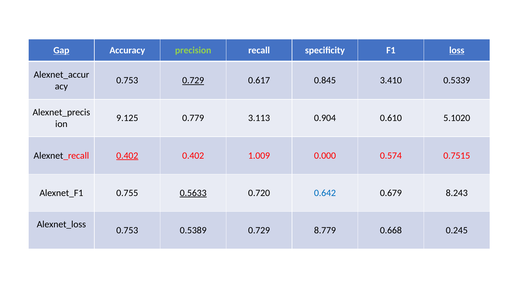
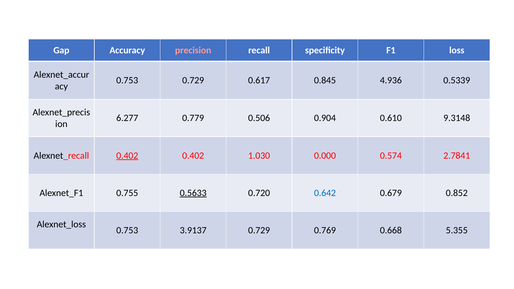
Gap underline: present -> none
precision colour: light green -> pink
loss underline: present -> none
0.729 at (193, 80) underline: present -> none
3.410: 3.410 -> 4.936
9.125: 9.125 -> 6.277
3.113: 3.113 -> 0.506
5.1020: 5.1020 -> 9.3148
1.009: 1.009 -> 1.030
0.7515: 0.7515 -> 2.7841
8.243: 8.243 -> 0.852
0.5389: 0.5389 -> 3.9137
8.779: 8.779 -> 0.769
0.245: 0.245 -> 5.355
